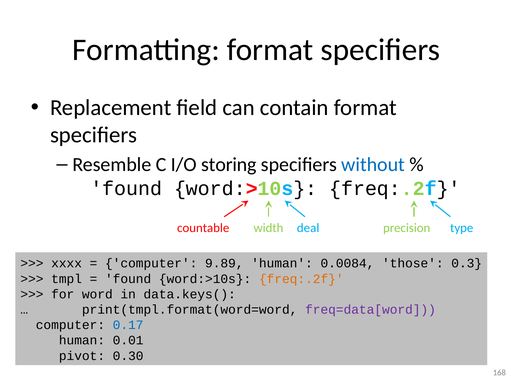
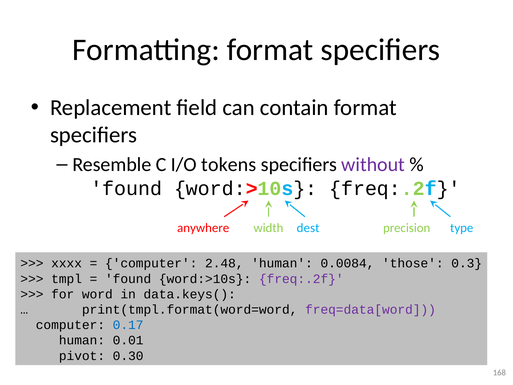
storing: storing -> tokens
without colour: blue -> purple
countable: countable -> anywhere
deal: deal -> dest
9.89: 9.89 -> 2.48
freq:.2f at (301, 279) colour: orange -> purple
